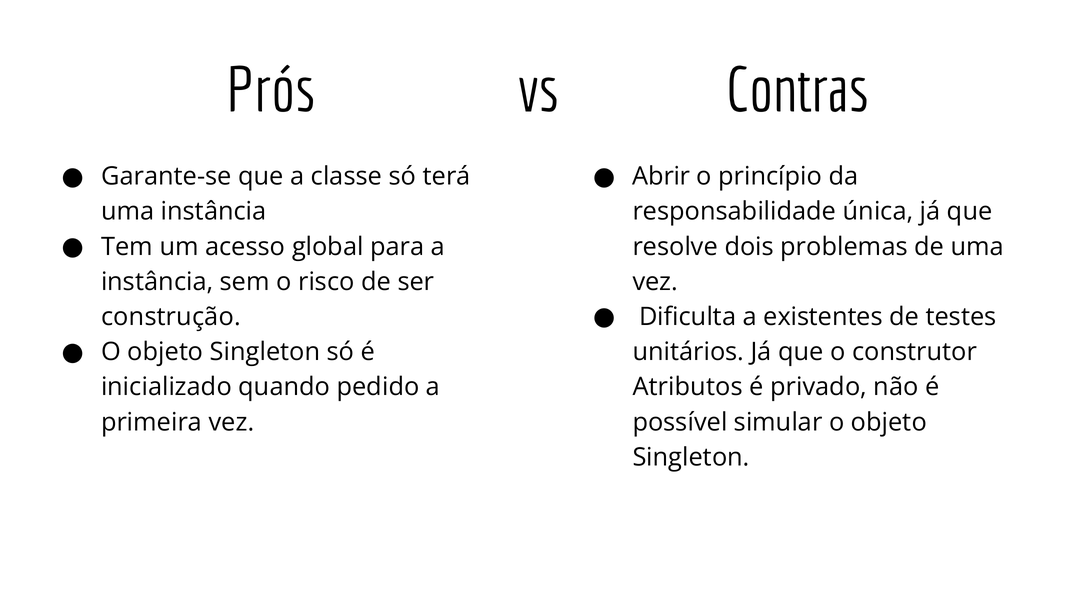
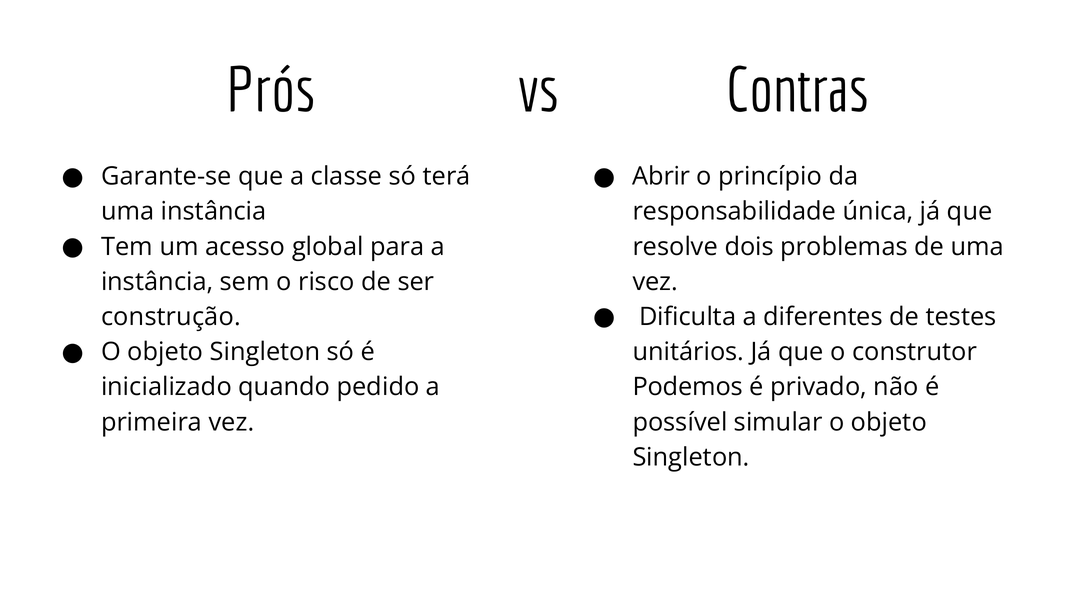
existentes: existentes -> diferentes
Atributos: Atributos -> Podemos
